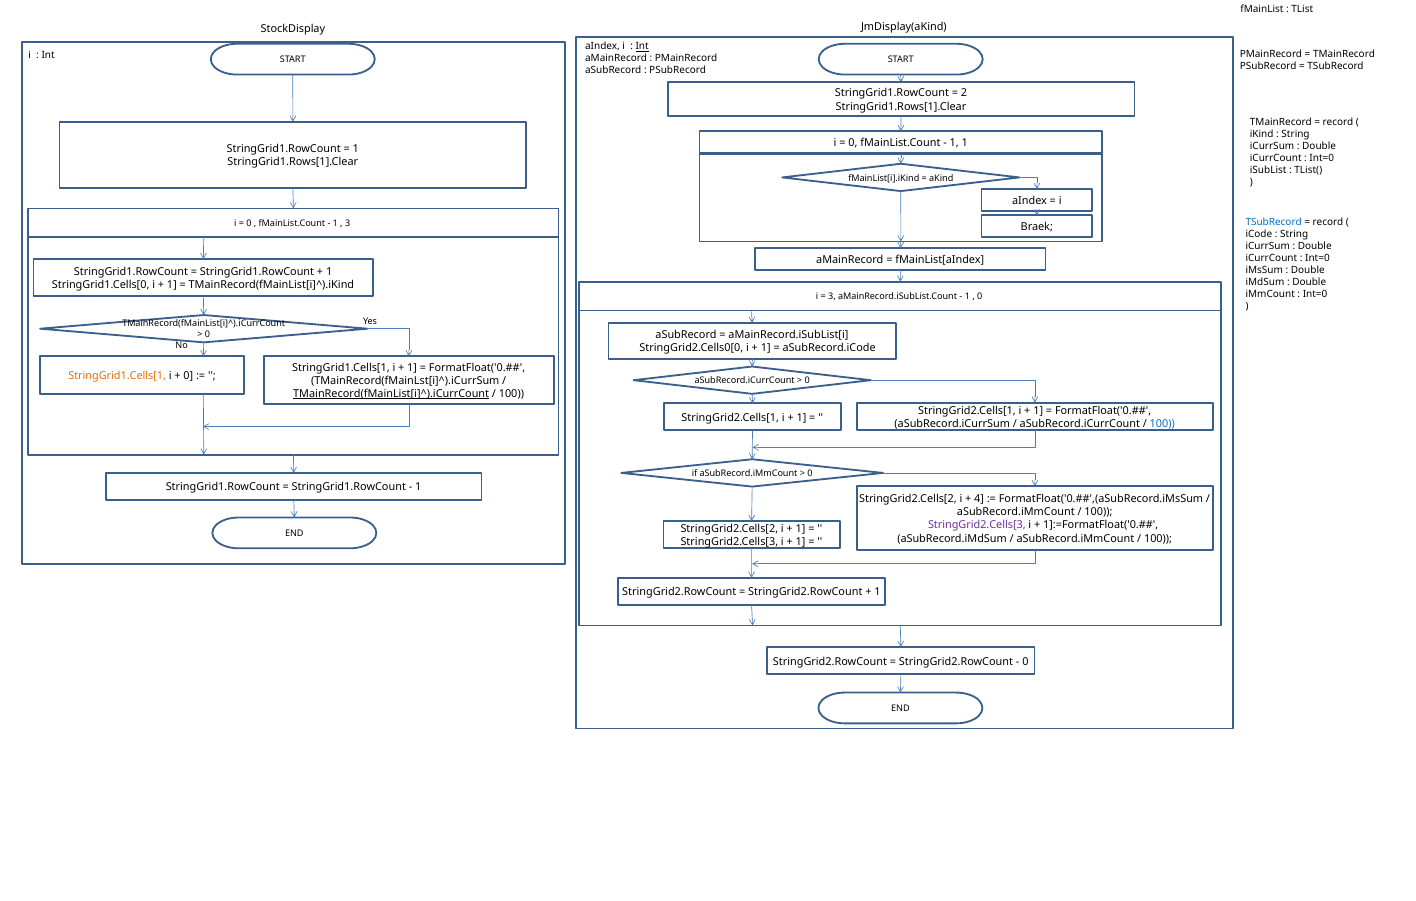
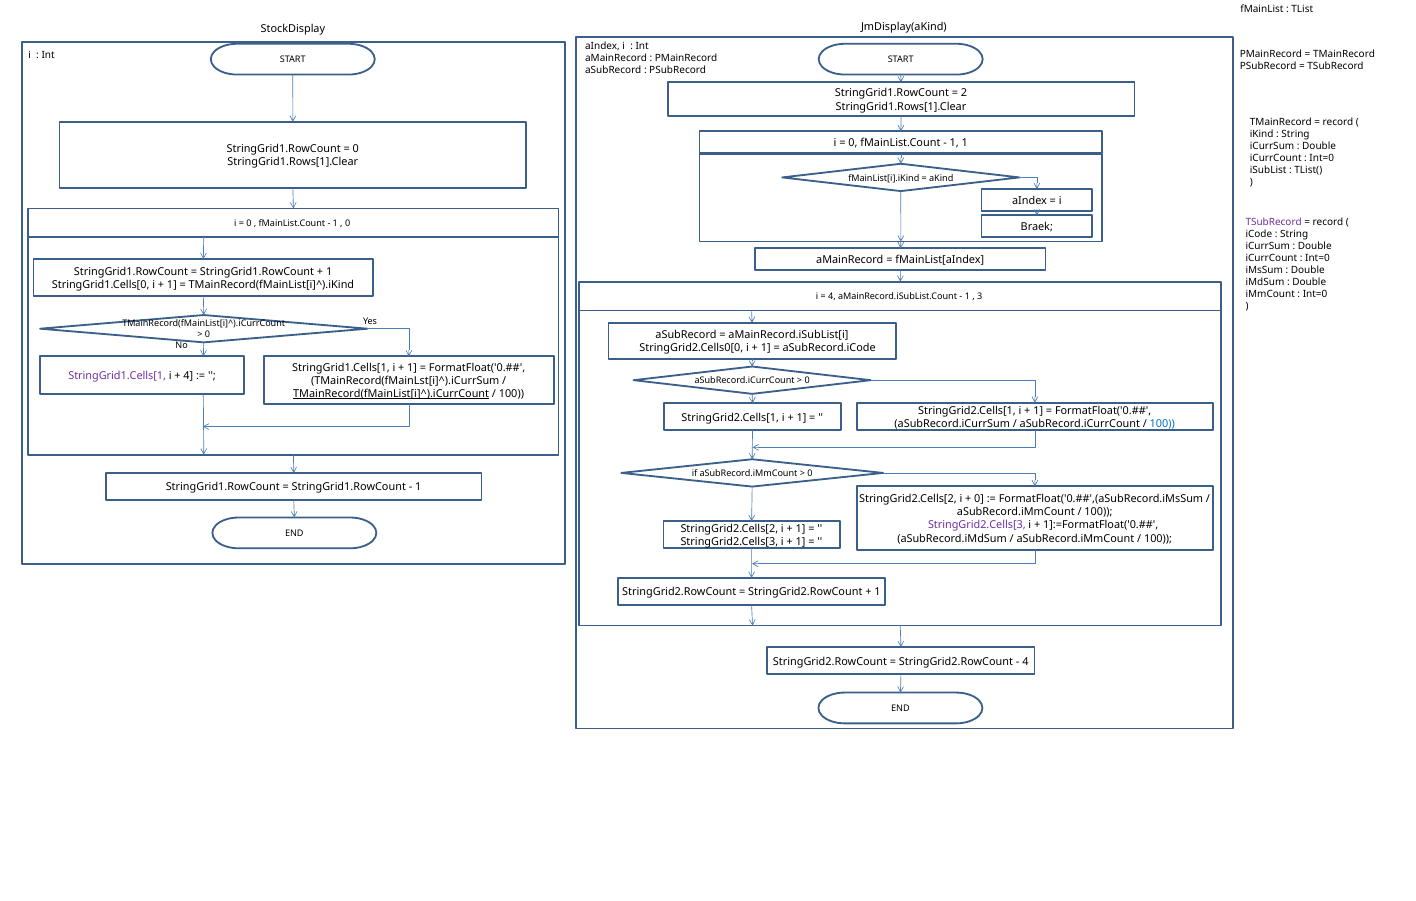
Int at (642, 47) underline: present -> none
1 at (356, 149): 1 -> 0
TSubRecord at (1274, 223) colour: blue -> purple
3 at (348, 224): 3 -> 0
3 at (832, 297): 3 -> 4
0 at (980, 297): 0 -> 3
StringGrid1.Cells[1 at (117, 376) colour: orange -> purple
0 at (188, 376): 0 -> 4
4 at (979, 499): 4 -> 0
0 at (1025, 662): 0 -> 4
